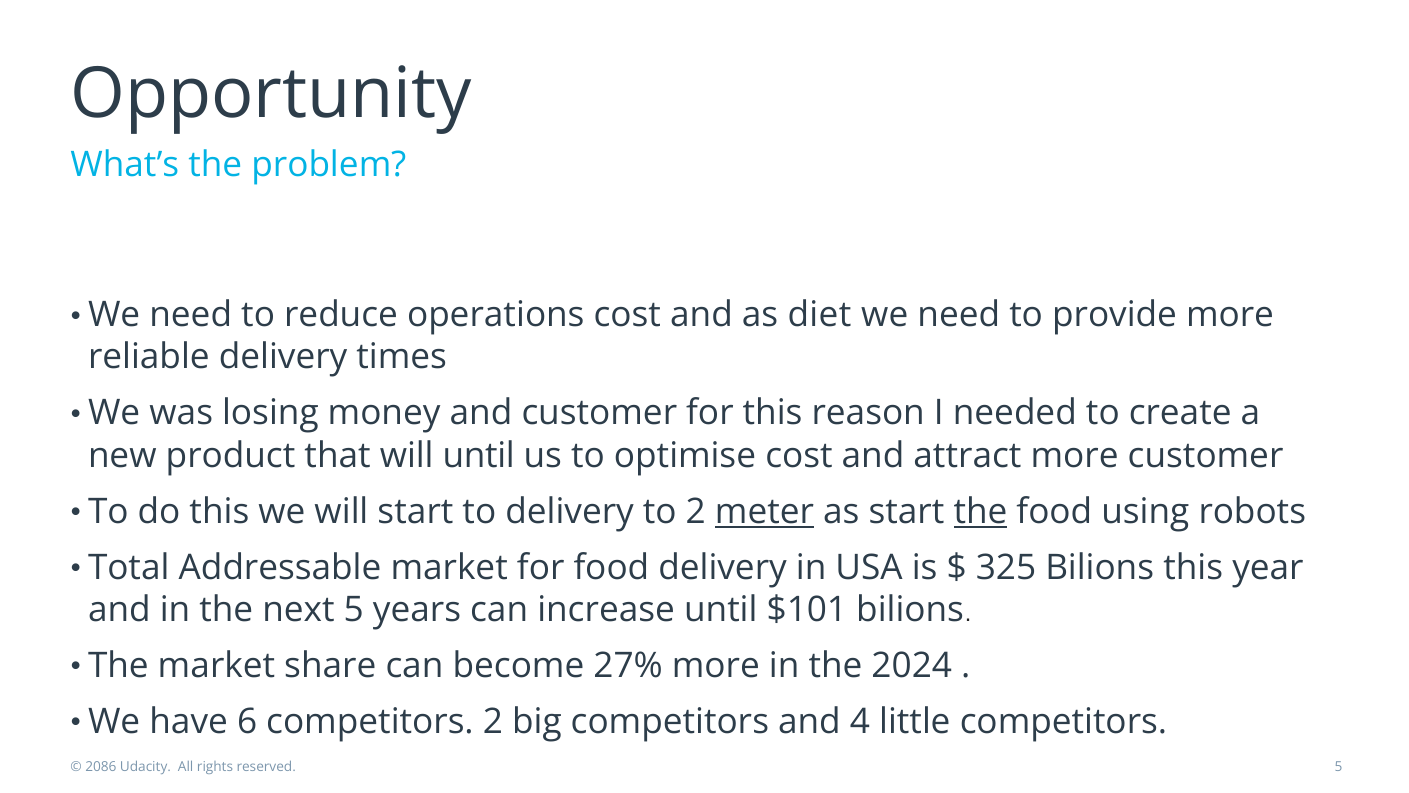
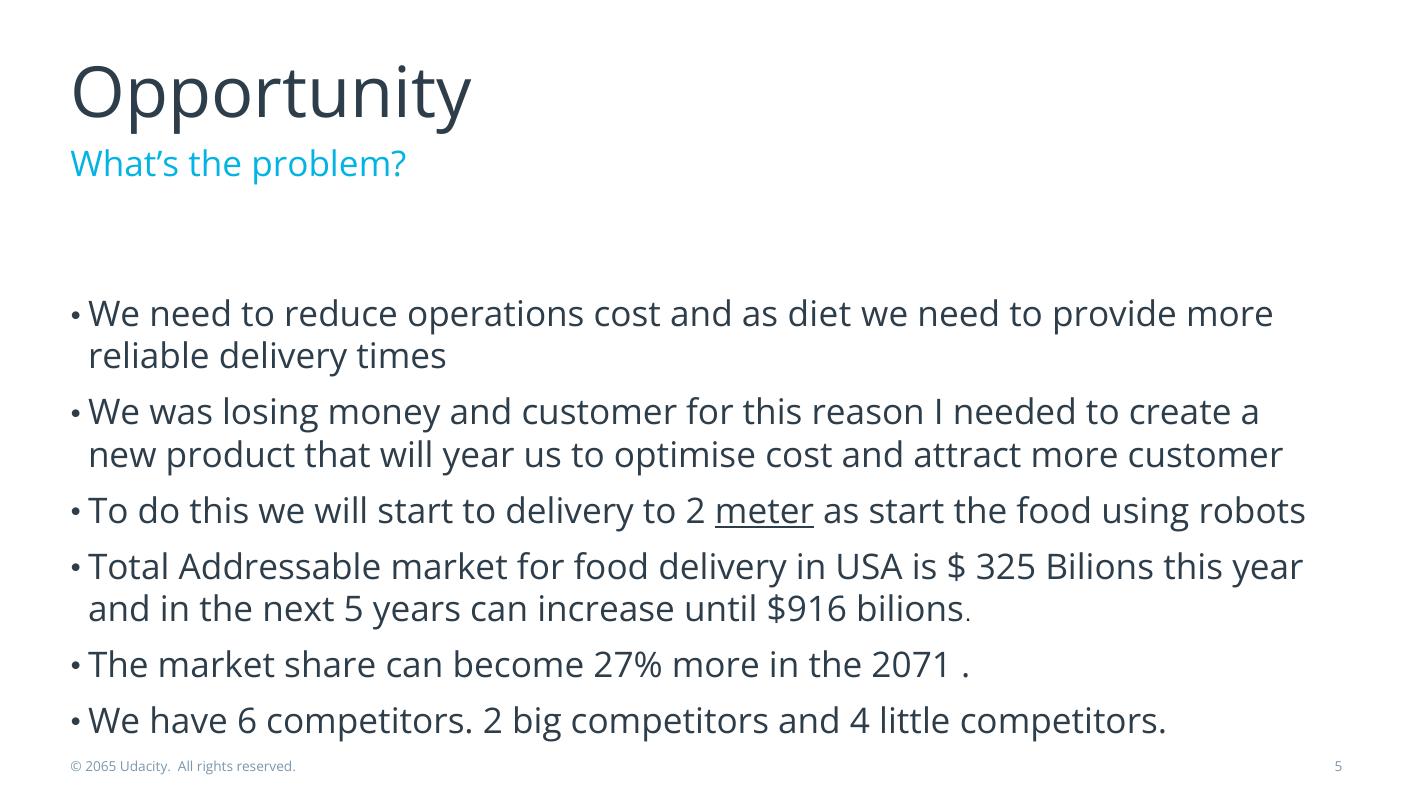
will until: until -> year
the at (980, 511) underline: present -> none
$101: $101 -> $916
2024: 2024 -> 2071
2086: 2086 -> 2065
